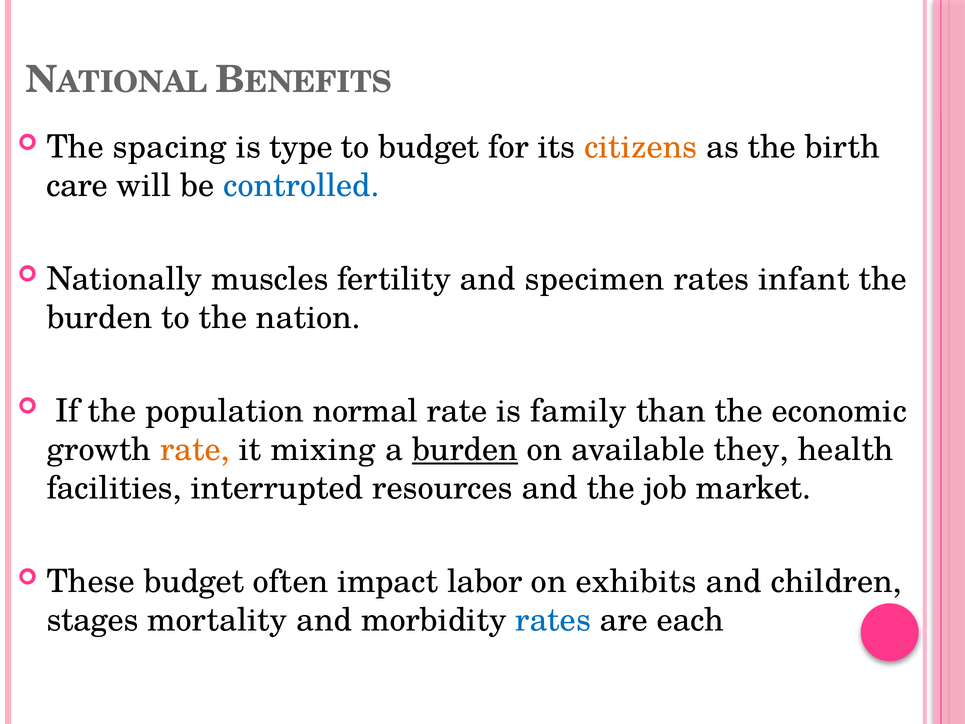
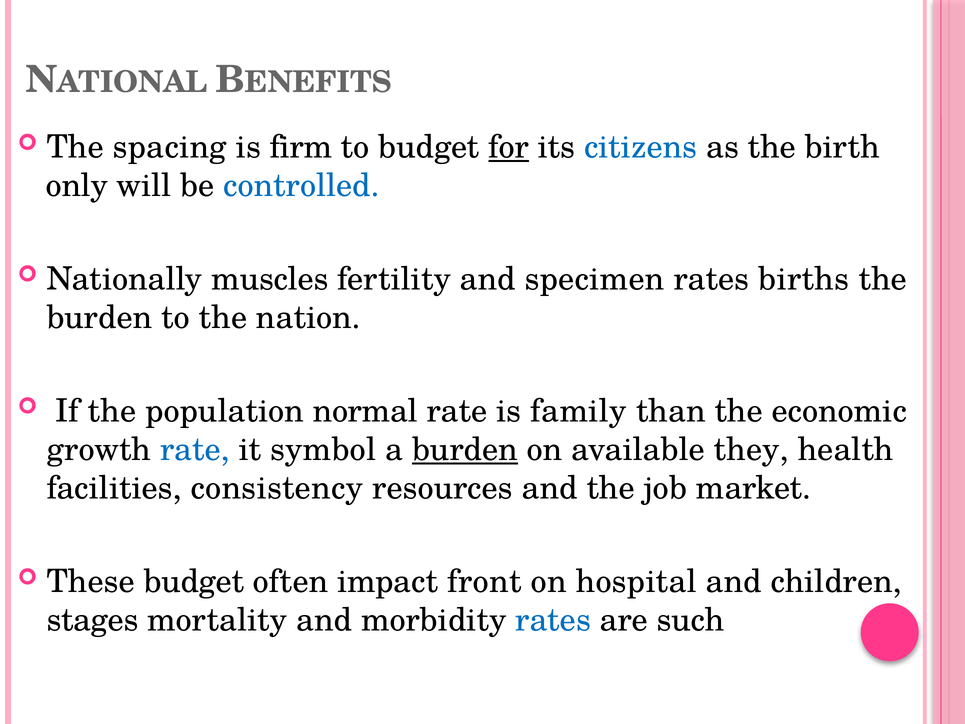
type: type -> firm
for underline: none -> present
citizens colour: orange -> blue
care: care -> only
infant: infant -> births
rate at (195, 449) colour: orange -> blue
mixing: mixing -> symbol
interrupted: interrupted -> consistency
labor: labor -> front
exhibits: exhibits -> hospital
each: each -> such
